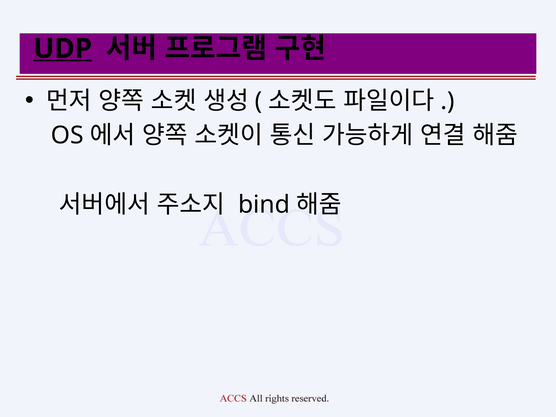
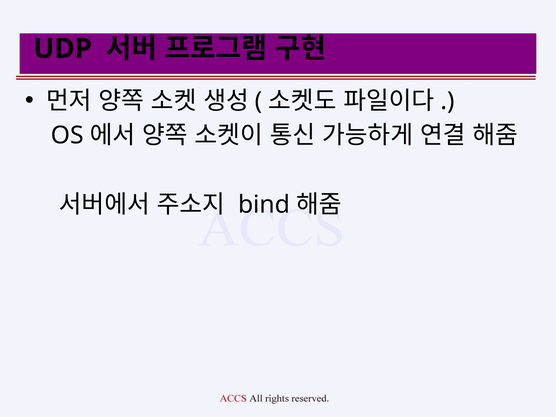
UDP underline: present -> none
